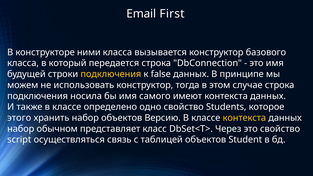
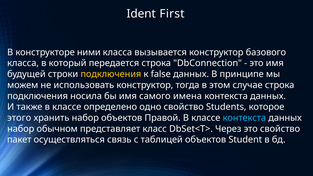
Email: Email -> Ident
имеют: имеют -> имена
Версию: Версию -> Правой
контекста at (244, 118) colour: yellow -> light blue
script: script -> пакет
